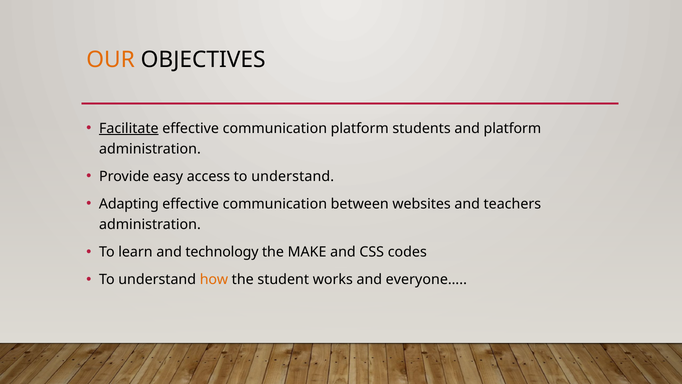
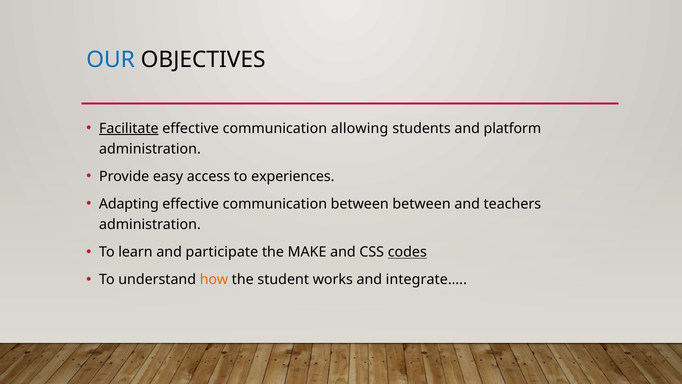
OUR colour: orange -> blue
communication platform: platform -> allowing
access to understand: understand -> experiences
between websites: websites -> between
technology: technology -> participate
codes underline: none -> present
everyone…: everyone… -> integrate…
